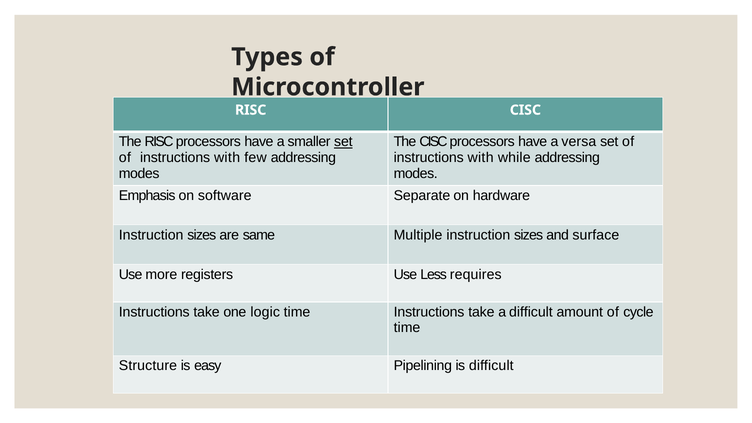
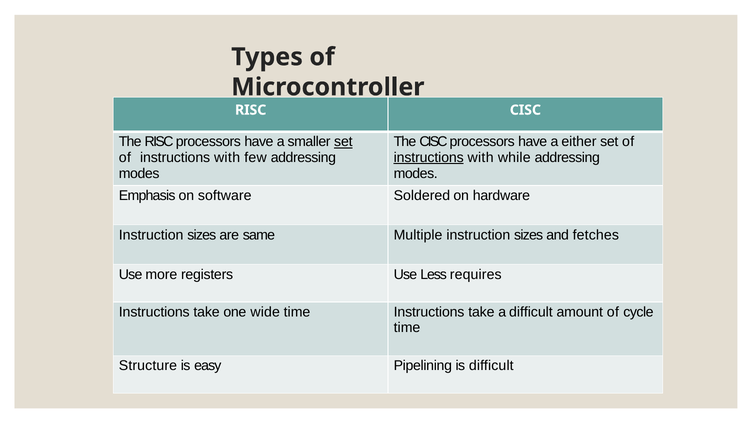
versa: versa -> either
instructions at (429, 158) underline: none -> present
Separate: Separate -> Soldered
surface: surface -> fetches
logic: logic -> wide
